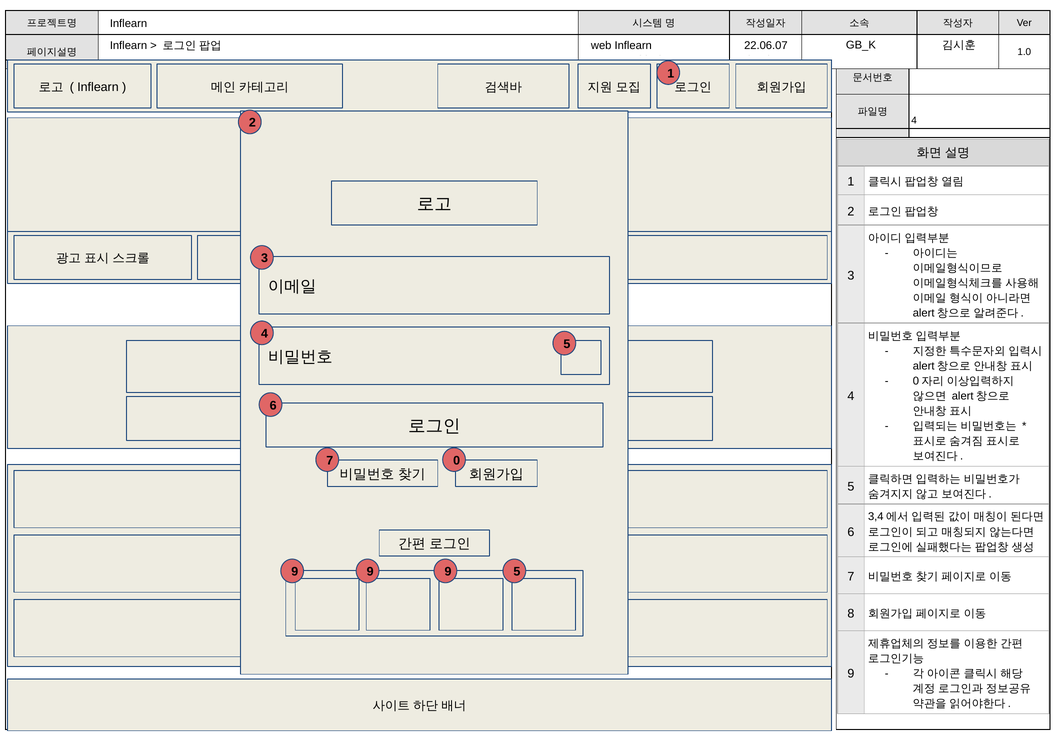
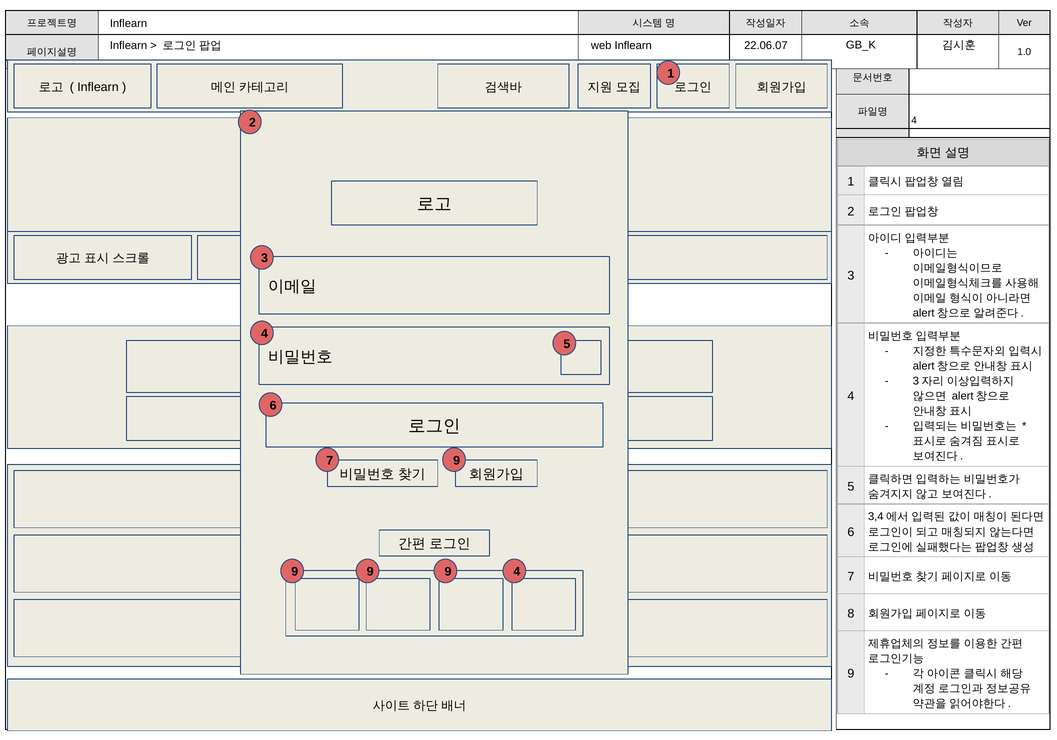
0 at (916, 381): 0 -> 3
7 0: 0 -> 9
5 at (517, 572): 5 -> 4
